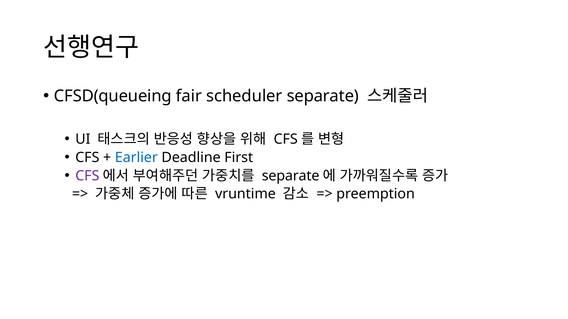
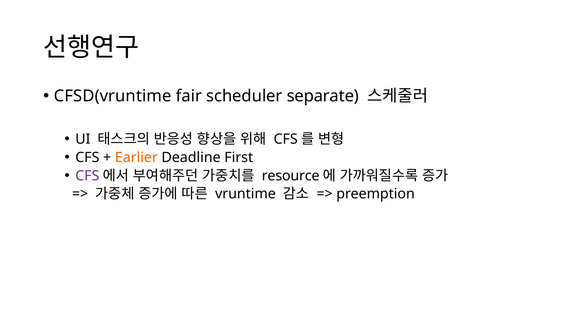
CFSD(queueing: CFSD(queueing -> CFSD(vruntime
Earlier colour: blue -> orange
separate at (291, 176): separate -> resource
